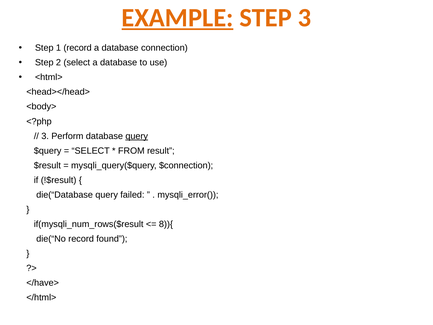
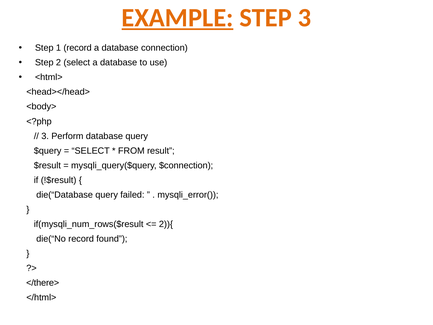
query at (137, 136) underline: present -> none
8)){: 8)){ -> 2)){
</have>: </have> -> </there>
